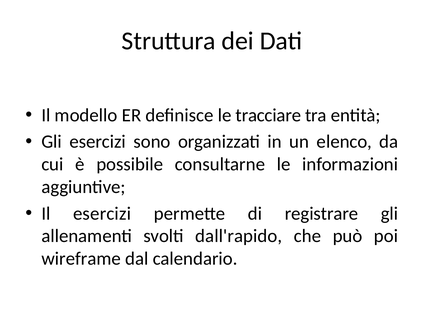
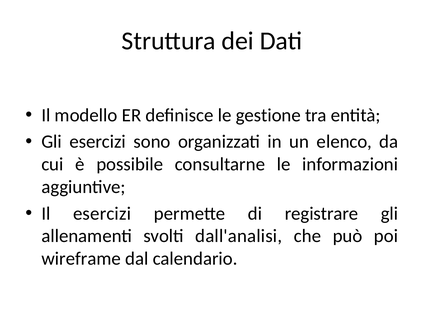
tracciare: tracciare -> gestione
dall'rapido: dall'rapido -> dall'analisi
